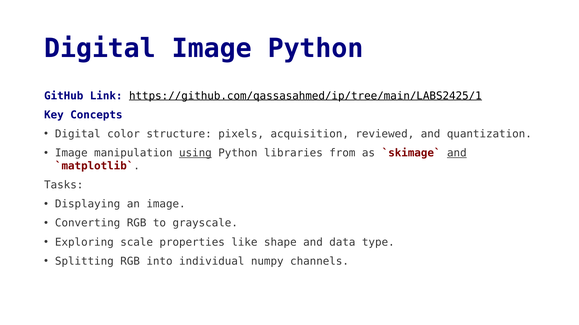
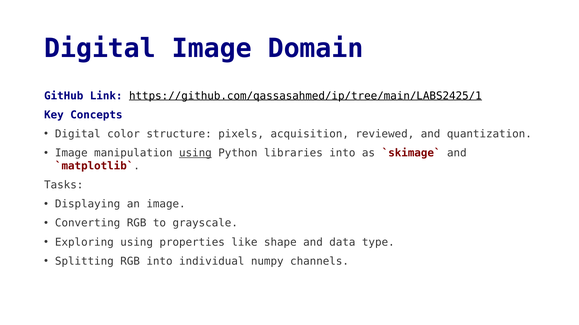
Image Python: Python -> Domain
libraries from: from -> into
and at (457, 153) underline: present -> none
Exploring scale: scale -> using
